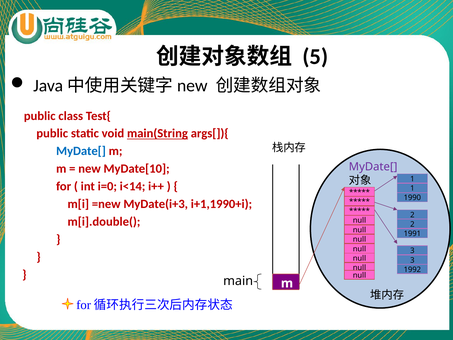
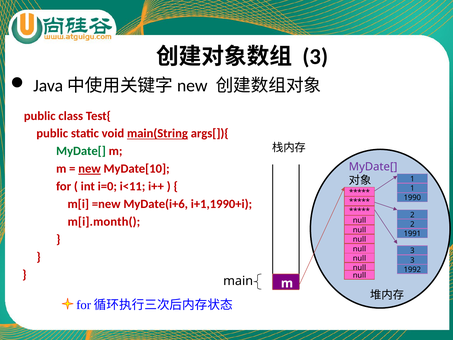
5 at (315, 57): 5 -> 3
MyDate[ at (81, 151) colour: blue -> green
new underline: none -> present
i<14: i<14 -> i<11
MyDate(i+3: MyDate(i+3 -> MyDate(i+6
m[i].double(: m[i].double( -> m[i].month(
